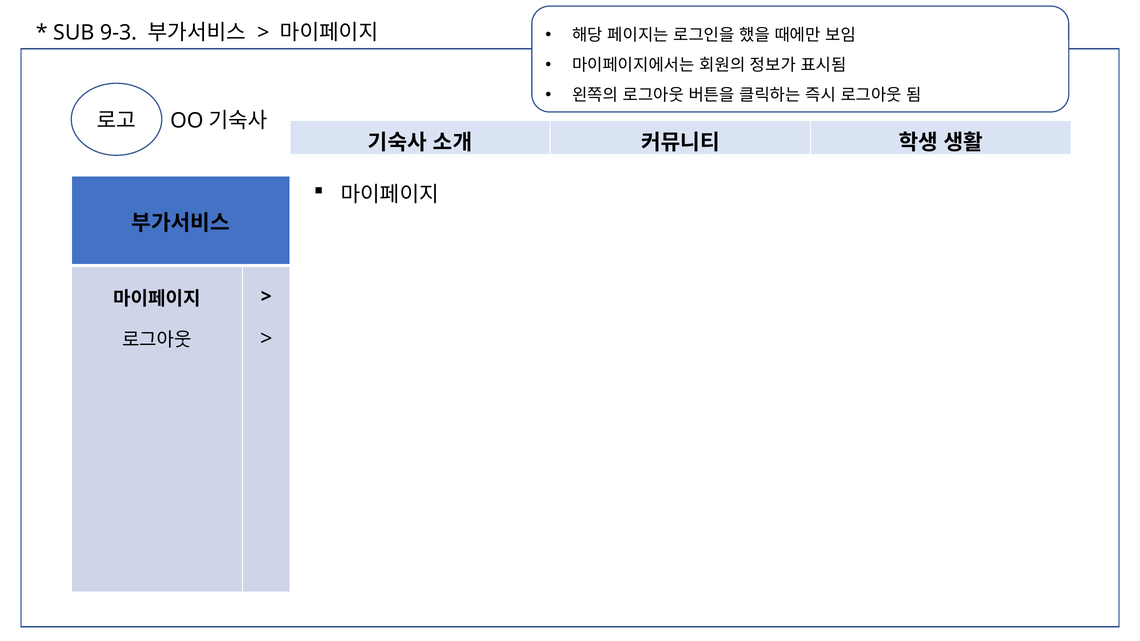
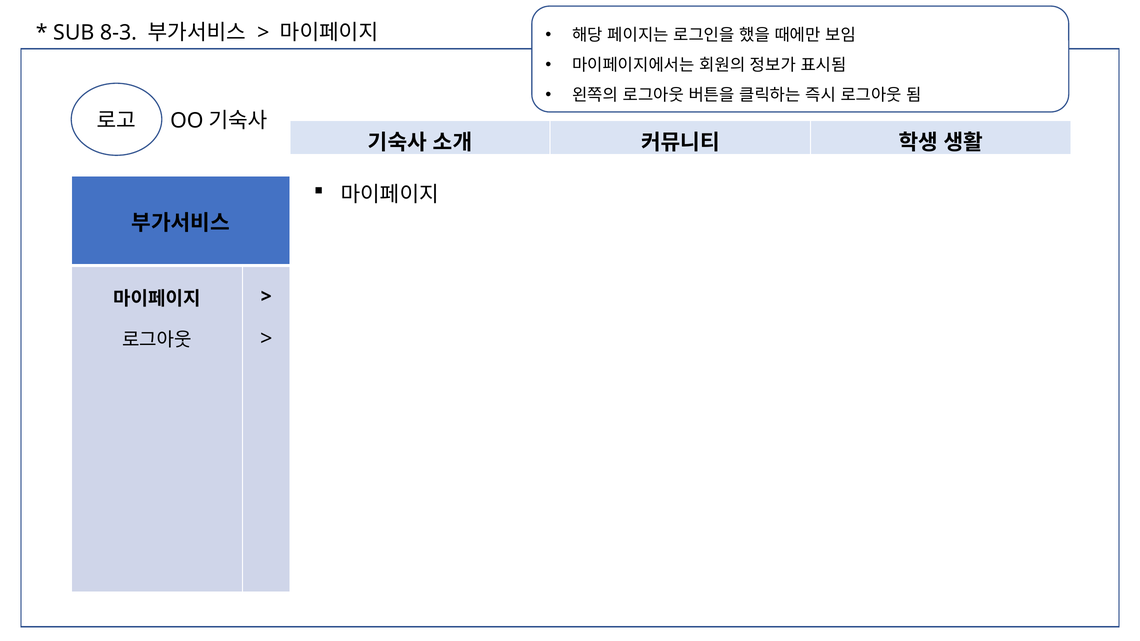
9-3: 9-3 -> 8-3
